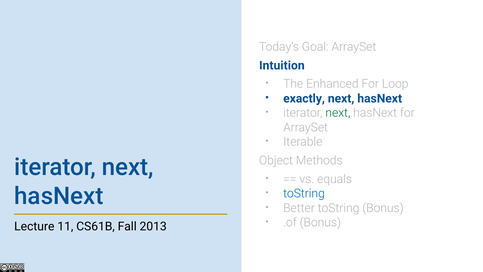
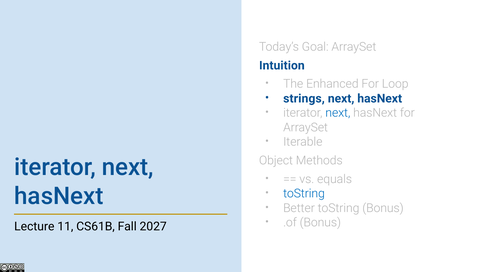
exactly: exactly -> strings
next at (338, 113) colour: green -> blue
2013: 2013 -> 2027
